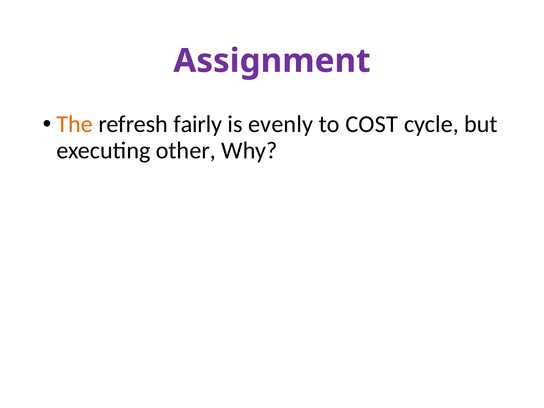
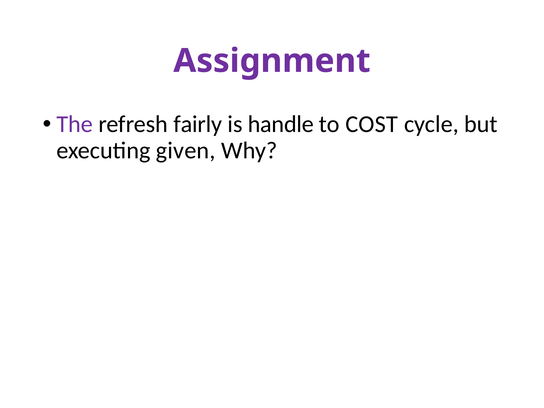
The colour: orange -> purple
evenly: evenly -> handle
other: other -> given
